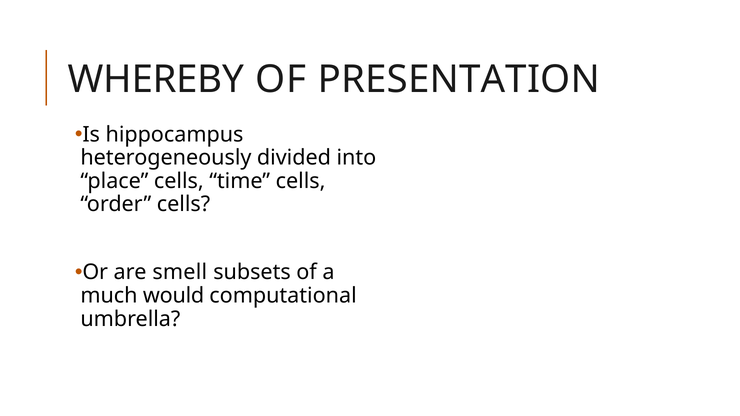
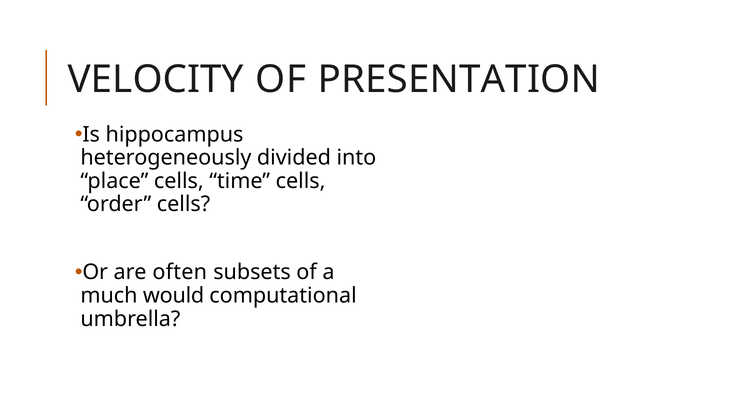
WHEREBY: WHEREBY -> VELOCITY
smell: smell -> often
